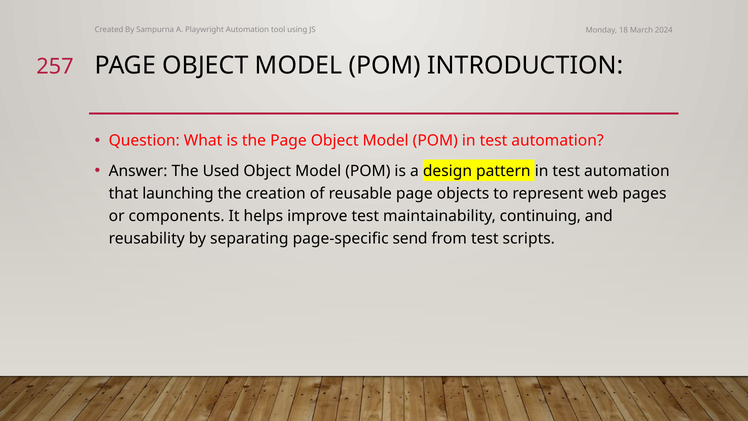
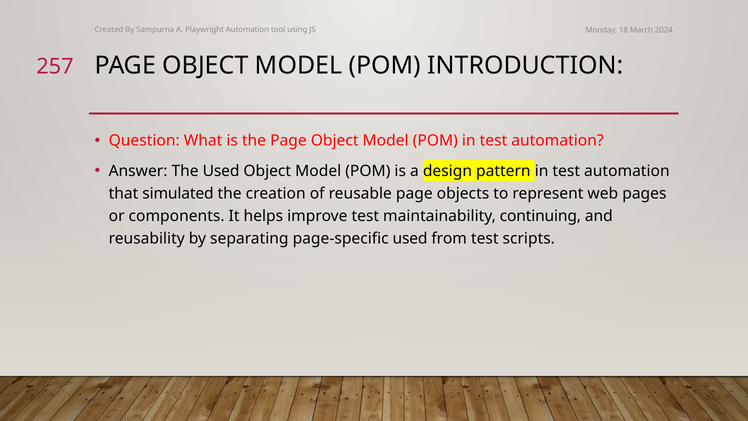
launching: launching -> simulated
page-specific send: send -> used
